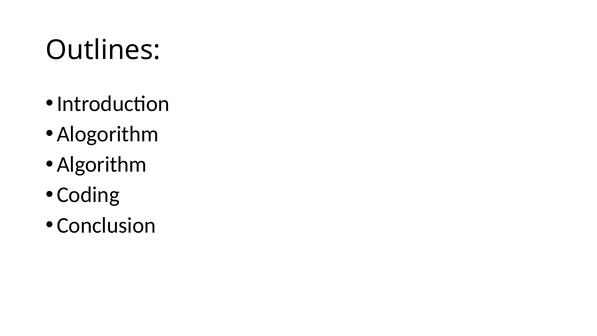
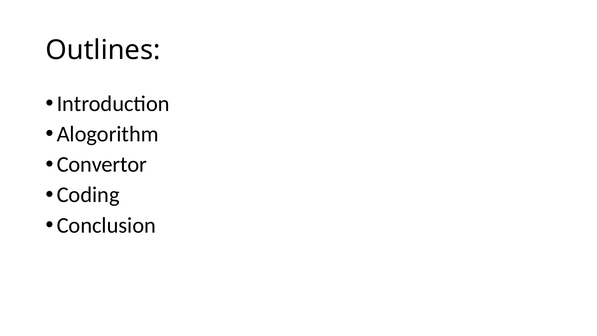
Algorithm: Algorithm -> Convertor
